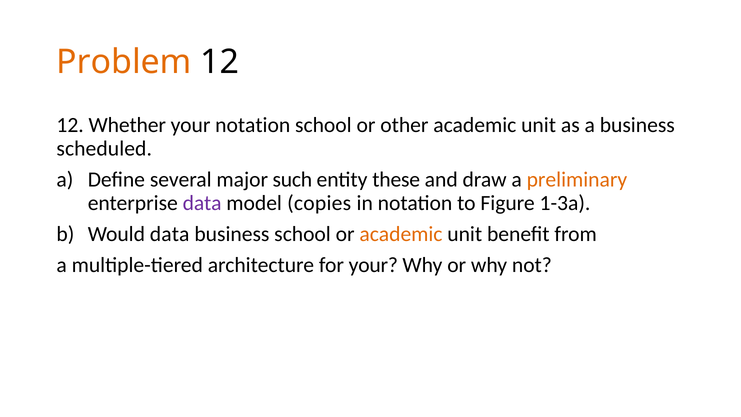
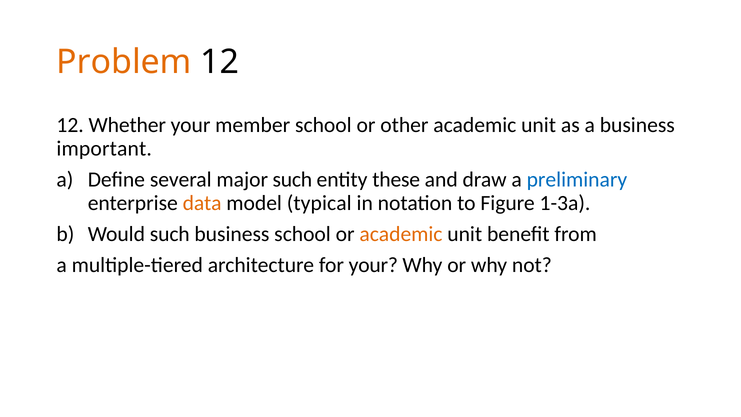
your notation: notation -> member
scheduled: scheduled -> important
preliminary colour: orange -> blue
data at (202, 203) colour: purple -> orange
copies: copies -> typical
Would data: data -> such
